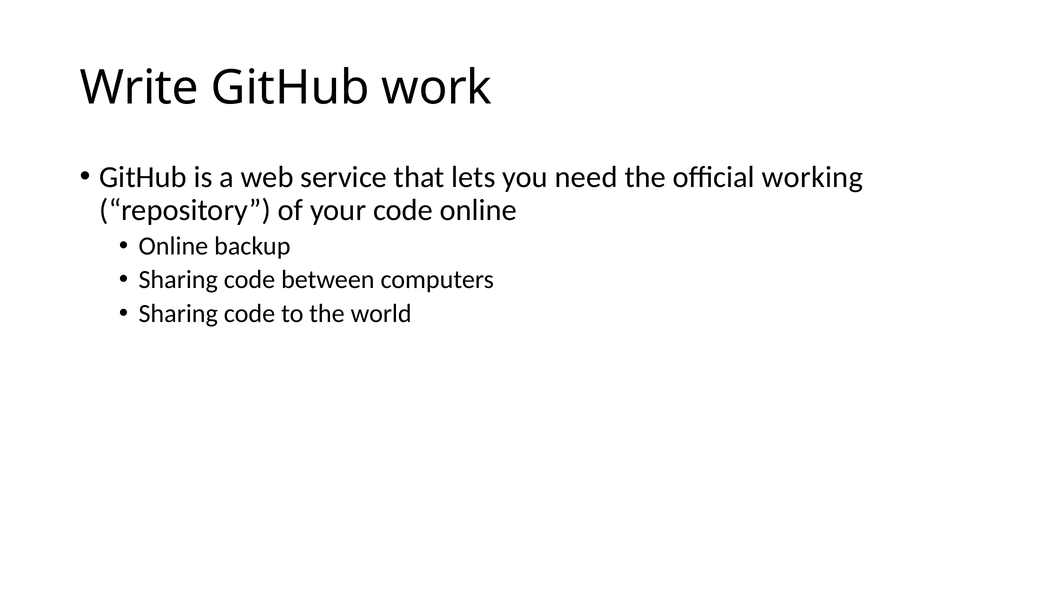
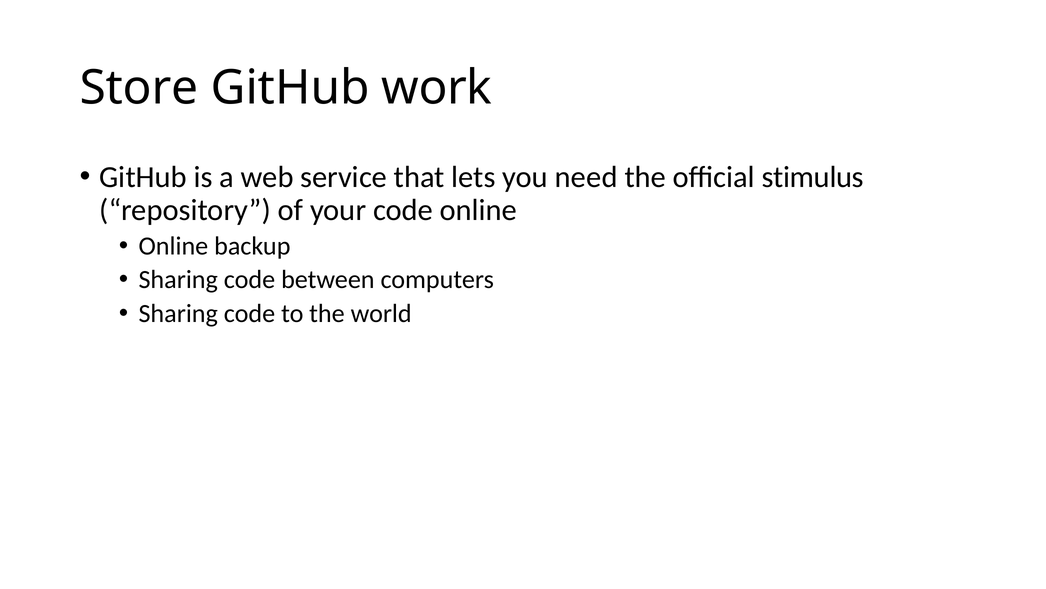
Write: Write -> Store
working: working -> stimulus
